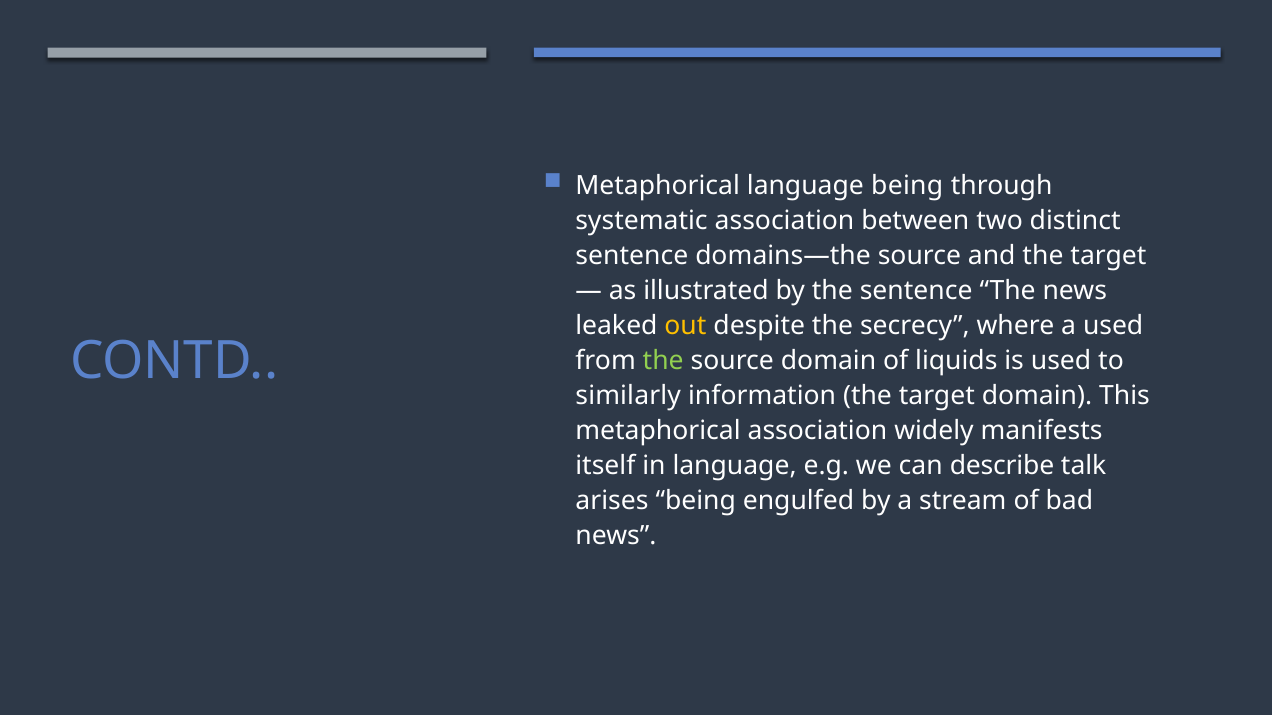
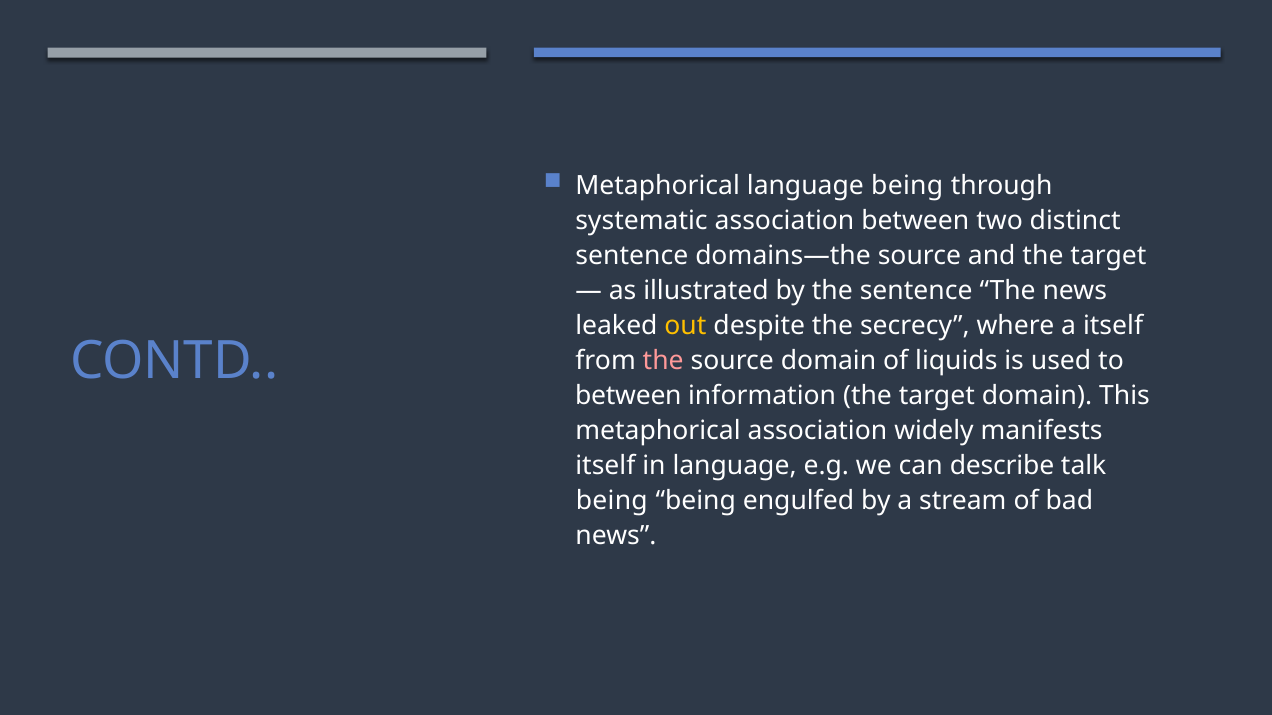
a used: used -> itself
the at (663, 361) colour: light green -> pink
similarly at (628, 396): similarly -> between
arises at (612, 501): arises -> being
